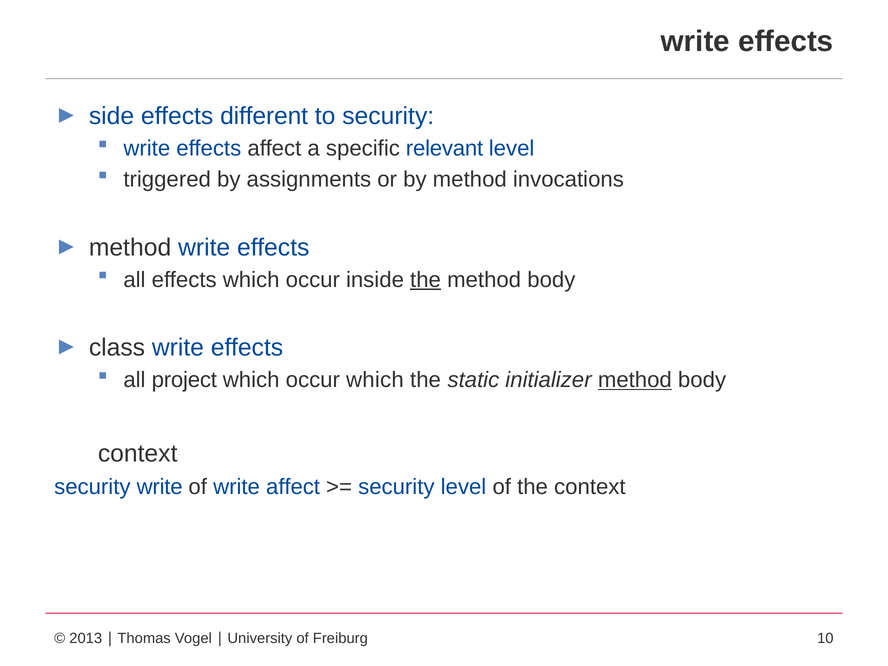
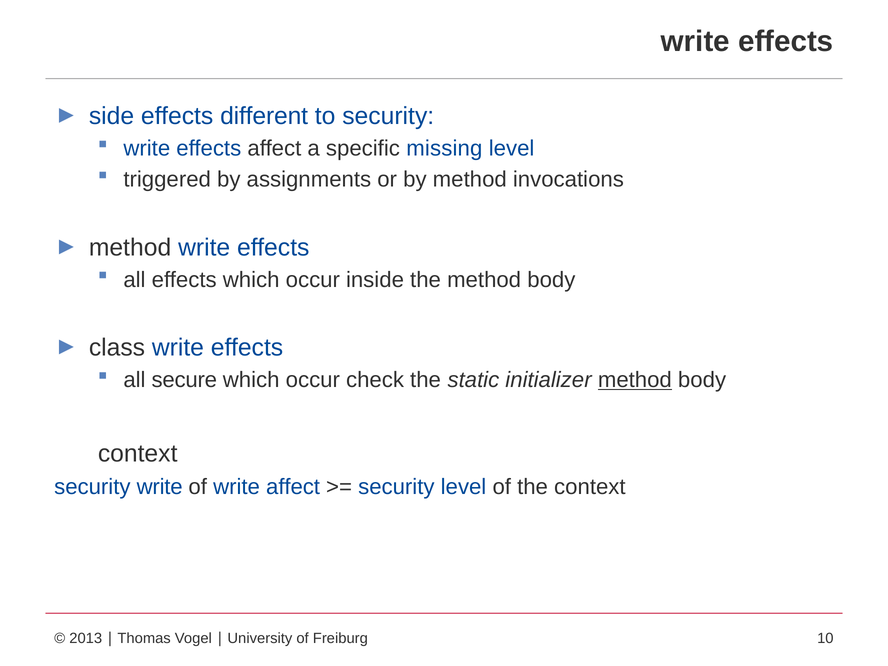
relevant: relevant -> missing
the at (426, 280) underline: present -> none
project: project -> secure
occur which: which -> check
